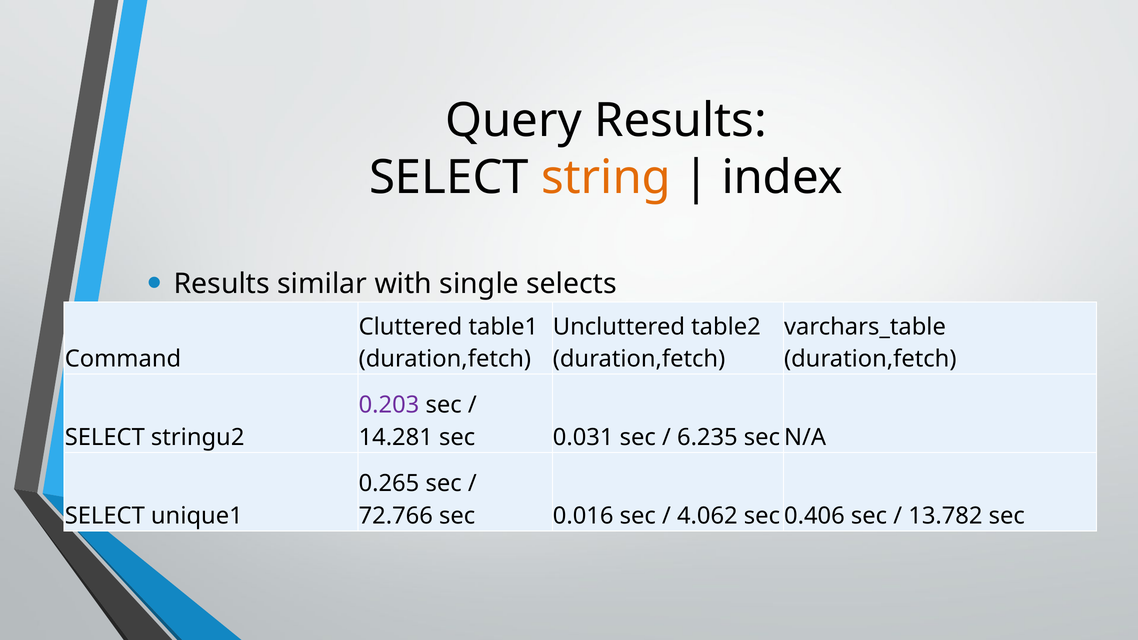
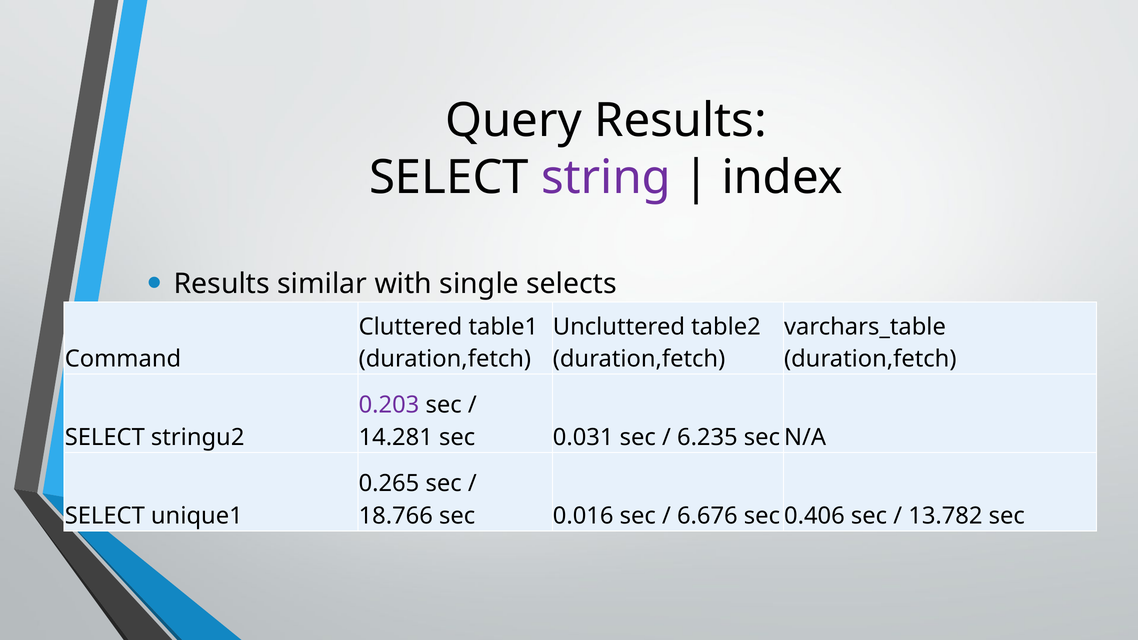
string colour: orange -> purple
72.766: 72.766 -> 18.766
4.062: 4.062 -> 6.676
